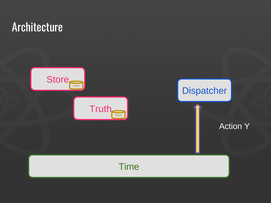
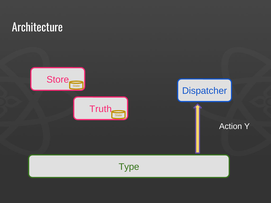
Time: Time -> Type
